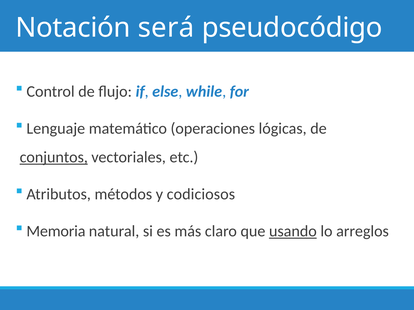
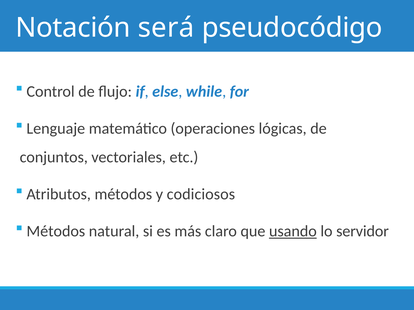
conjuntos underline: present -> none
Memoria at (56, 232): Memoria -> Métodos
arreglos: arreglos -> servidor
